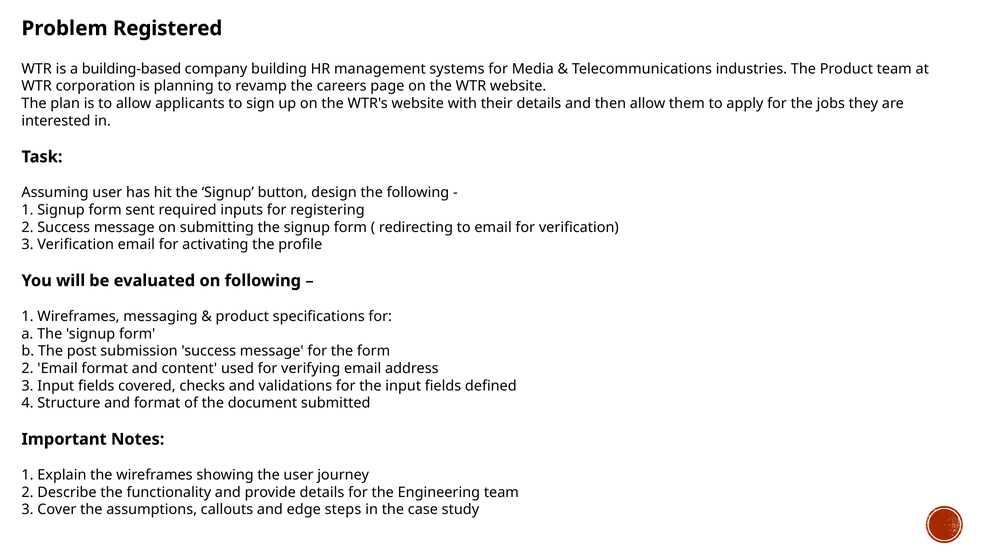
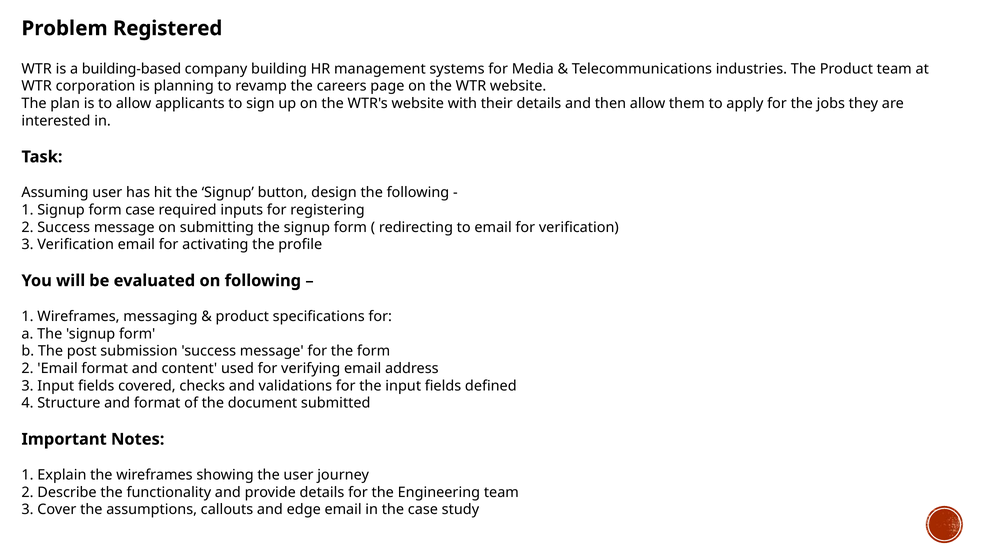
form sent: sent -> case
edge steps: steps -> email
